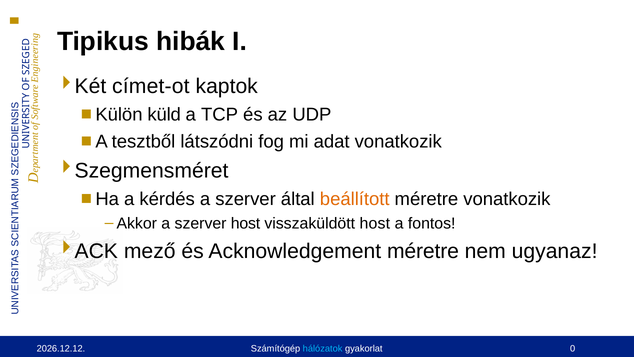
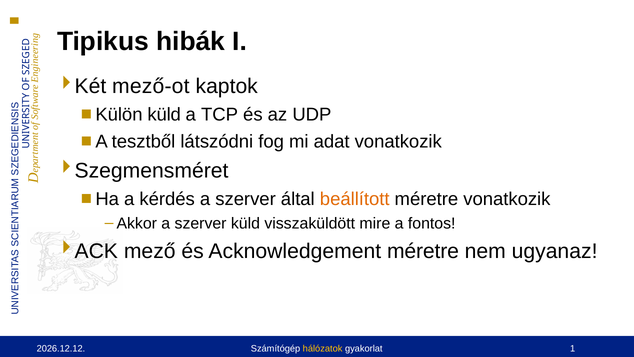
címet-ot: címet-ot -> mező-ot
szerver host: host -> küld
visszaküldött host: host -> mire
hálózatok colour: light blue -> yellow
0: 0 -> 1
